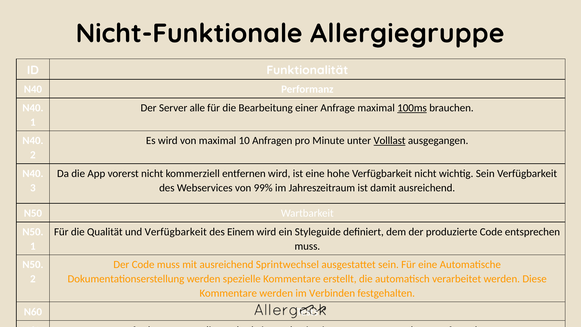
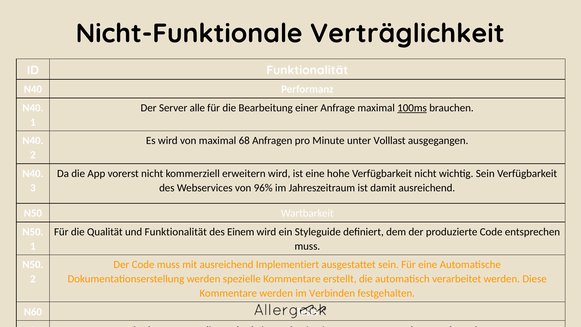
Allergiegruppe: Allergiegruppe -> Verträglichkeit
10: 10 -> 68
Volllast underline: present -> none
entfernen: entfernen -> erweitern
99%: 99% -> 96%
und Verfügbarkeit: Verfügbarkeit -> Funktionalität
Sprintwechsel: Sprintwechsel -> Implementiert
